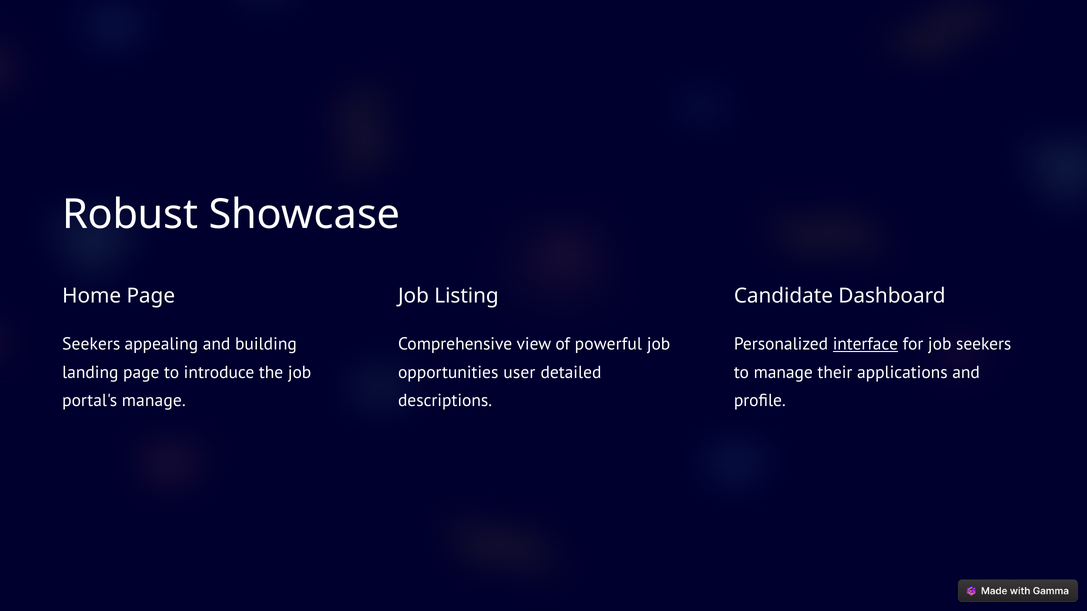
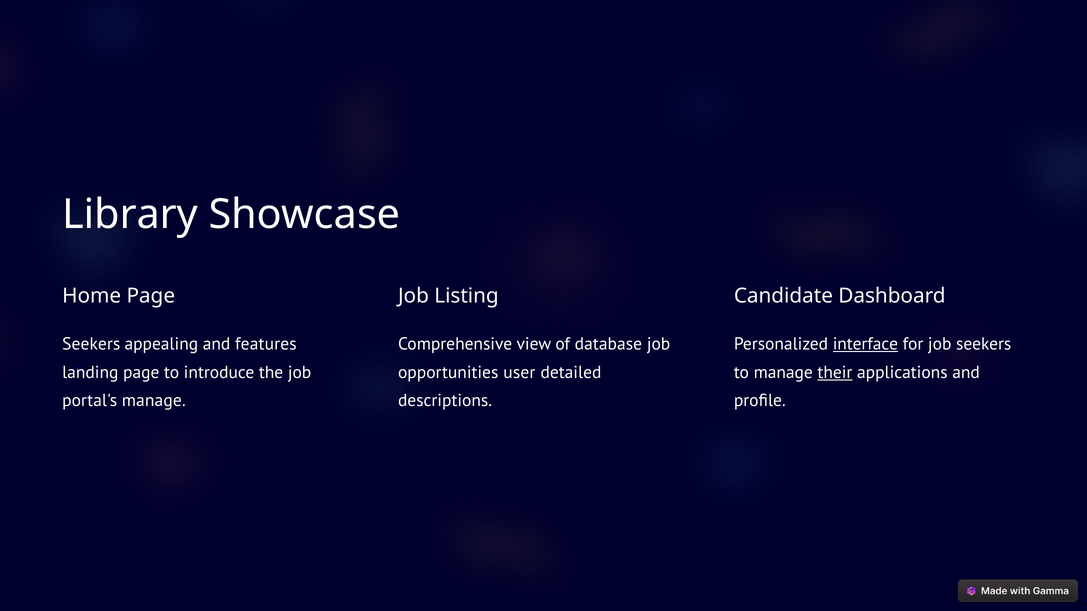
Robust: Robust -> Library
building: building -> features
powerful: powerful -> database
their underline: none -> present
